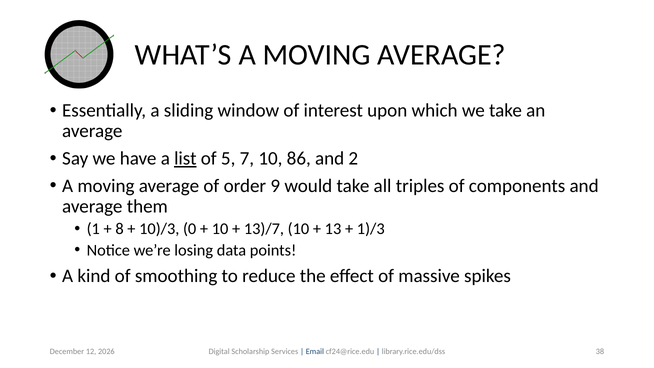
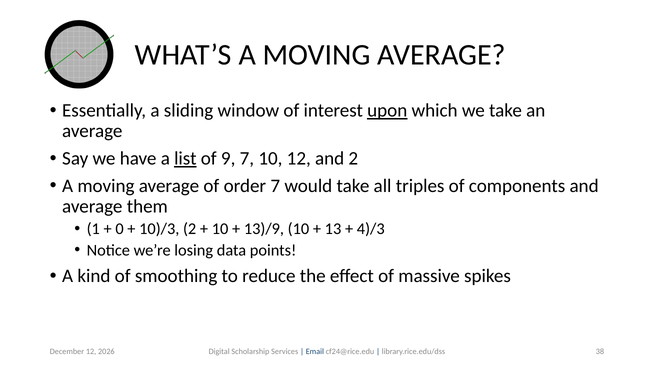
upon underline: none -> present
5: 5 -> 9
10 86: 86 -> 12
order 9: 9 -> 7
8: 8 -> 0
10)/3 0: 0 -> 2
13)/7: 13)/7 -> 13)/9
1)/3: 1)/3 -> 4)/3
